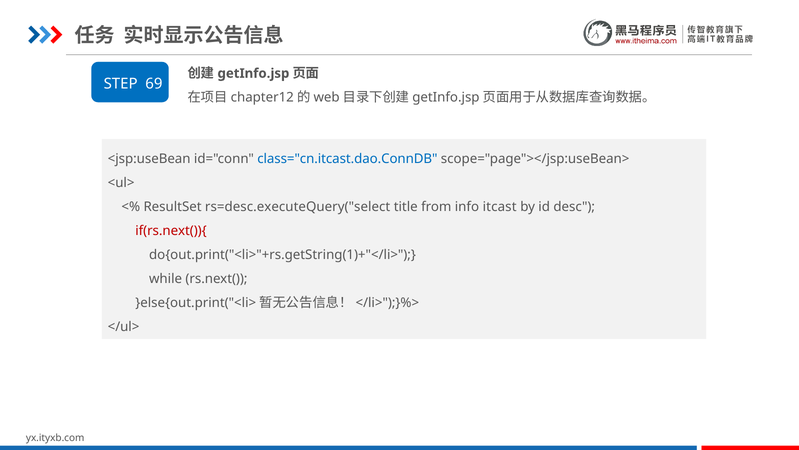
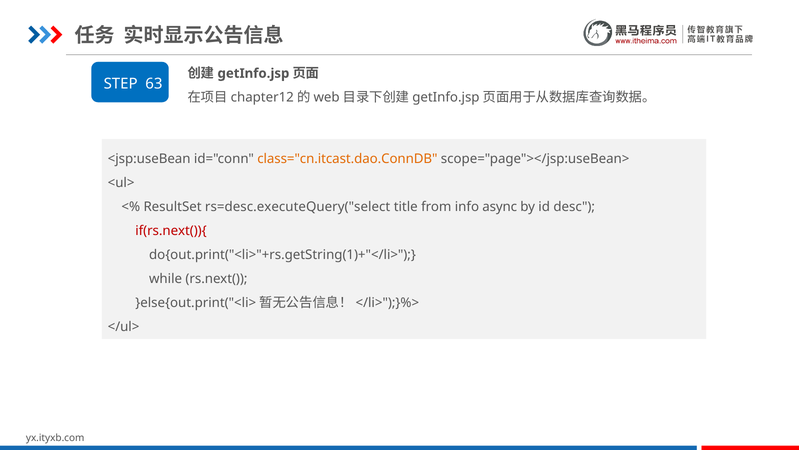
69: 69 -> 63
class="cn.itcast.dao.ConnDB colour: blue -> orange
itcast: itcast -> async
